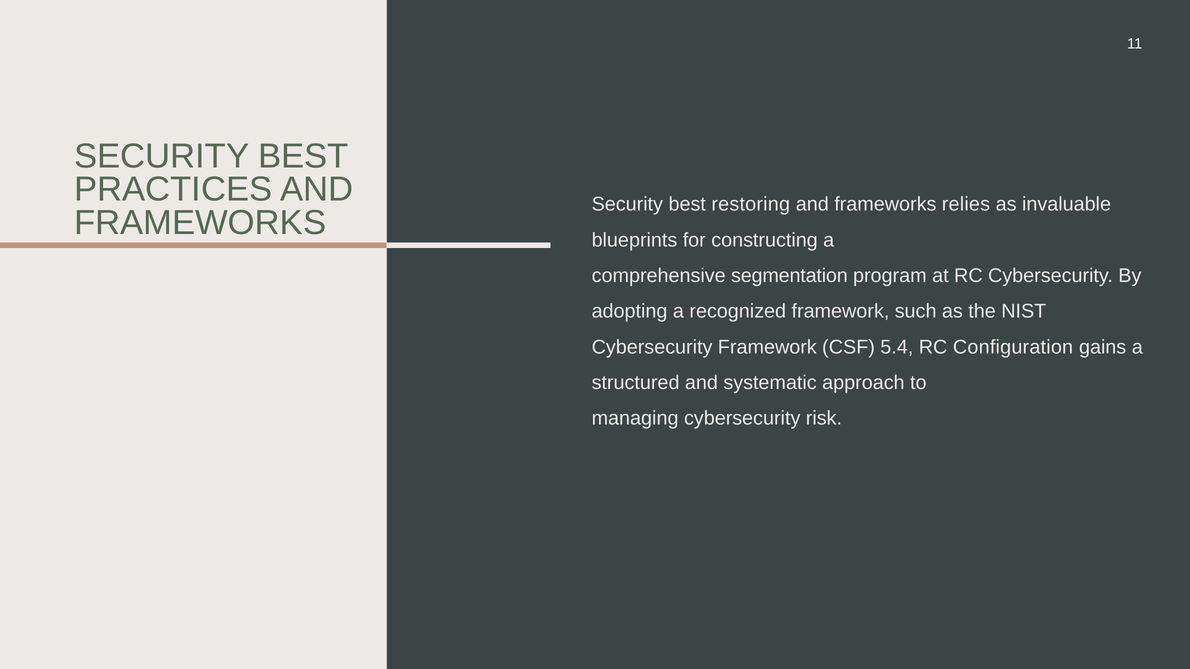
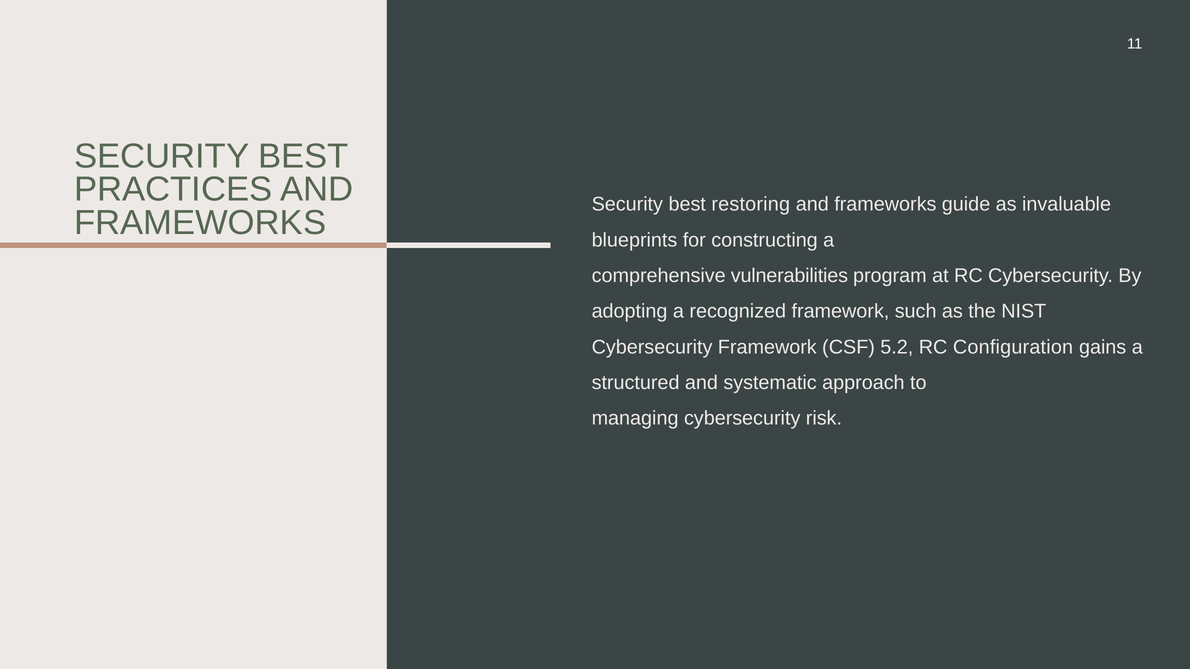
relies: relies -> guide
segmentation: segmentation -> vulnerabilities
5.4: 5.4 -> 5.2
